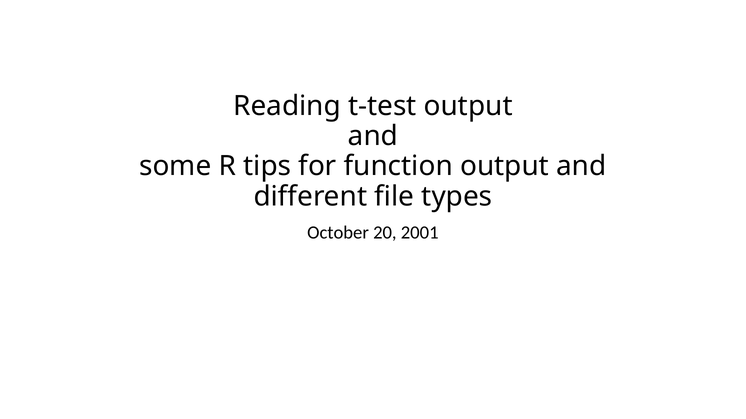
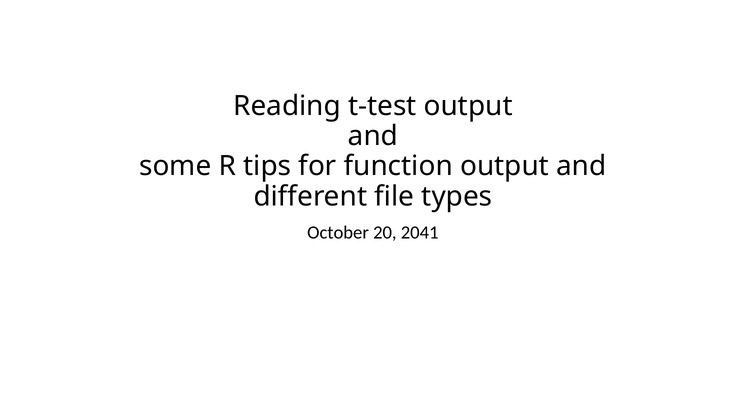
2001: 2001 -> 2041
